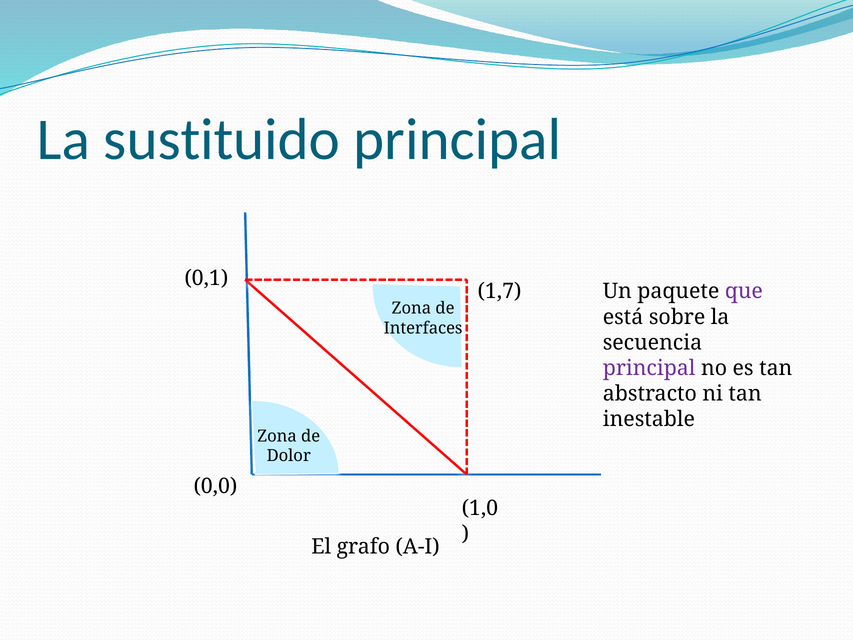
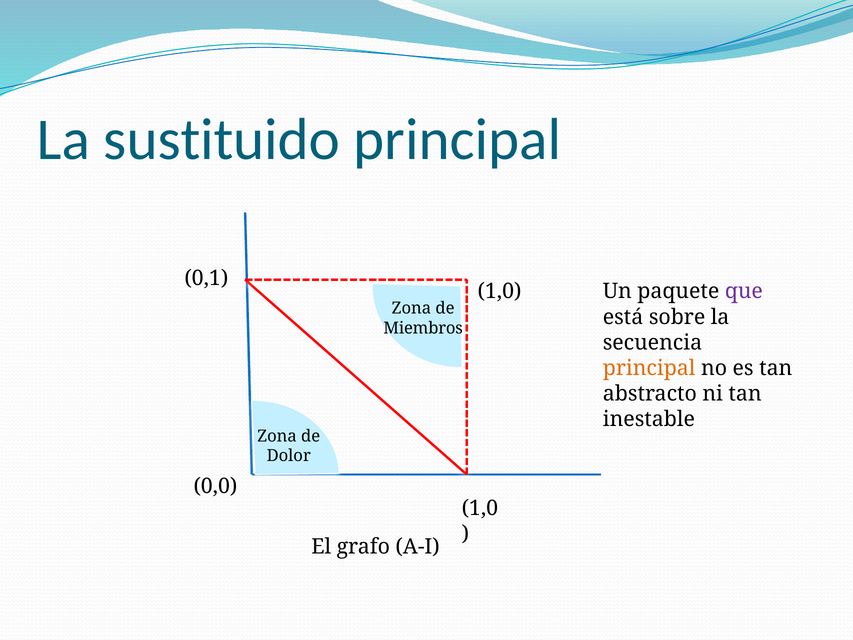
1,7 at (500, 291): 1,7 -> 1,0
Interfaces: Interfaces -> Miembros
principal at (649, 368) colour: purple -> orange
